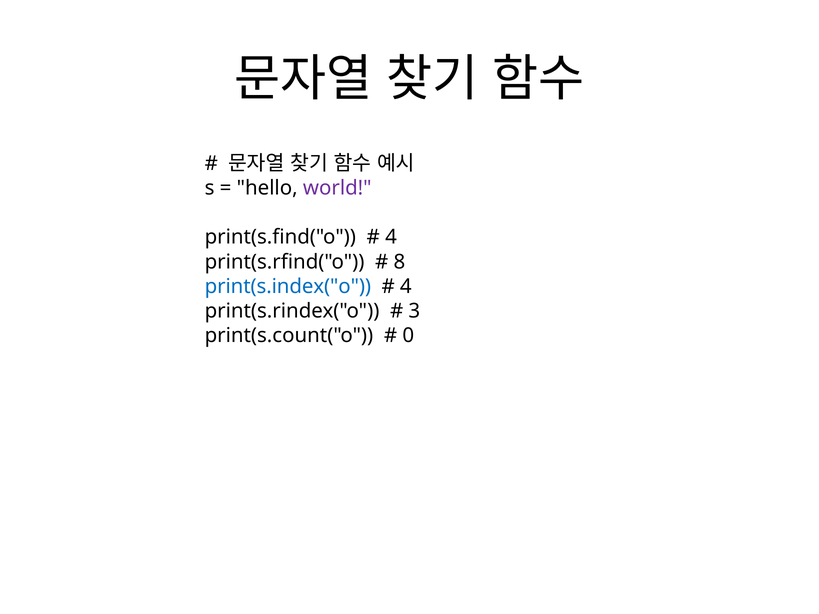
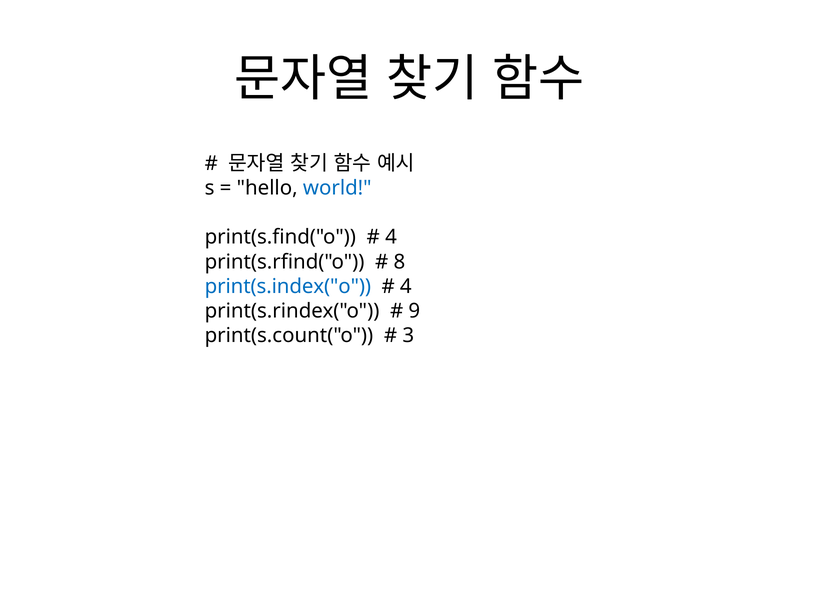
world colour: purple -> blue
3: 3 -> 9
0: 0 -> 3
